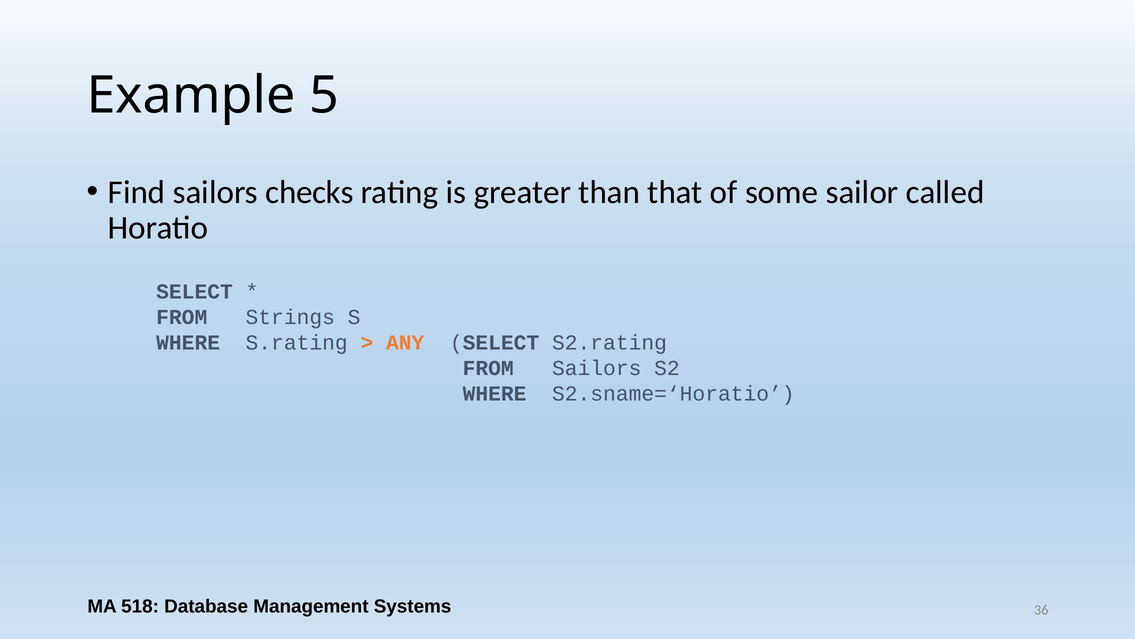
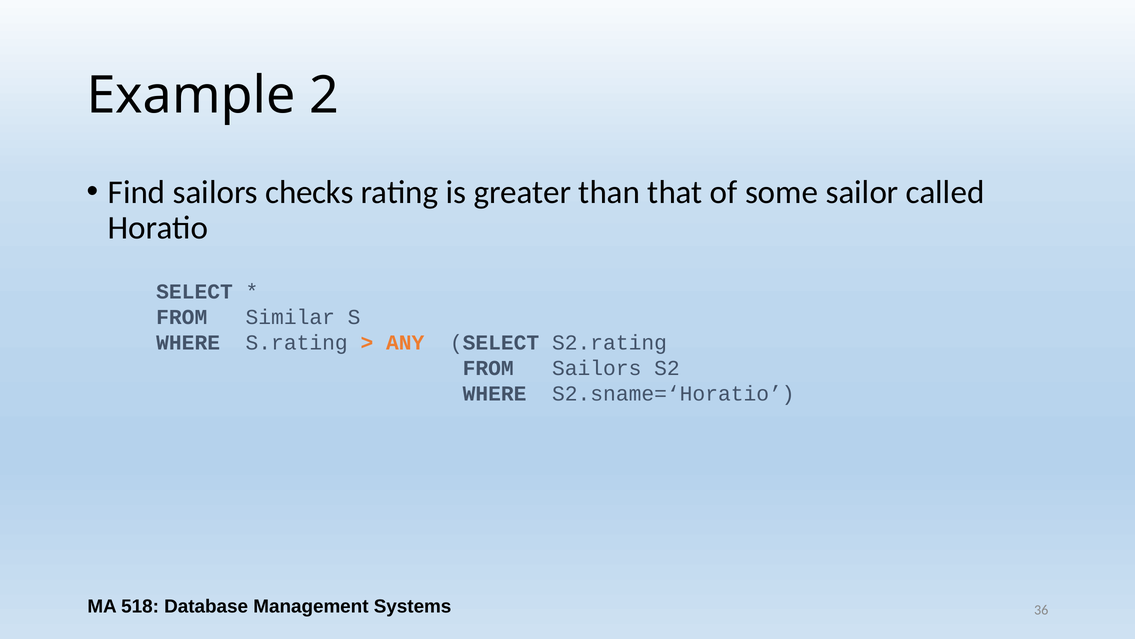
5: 5 -> 2
Strings: Strings -> Similar
